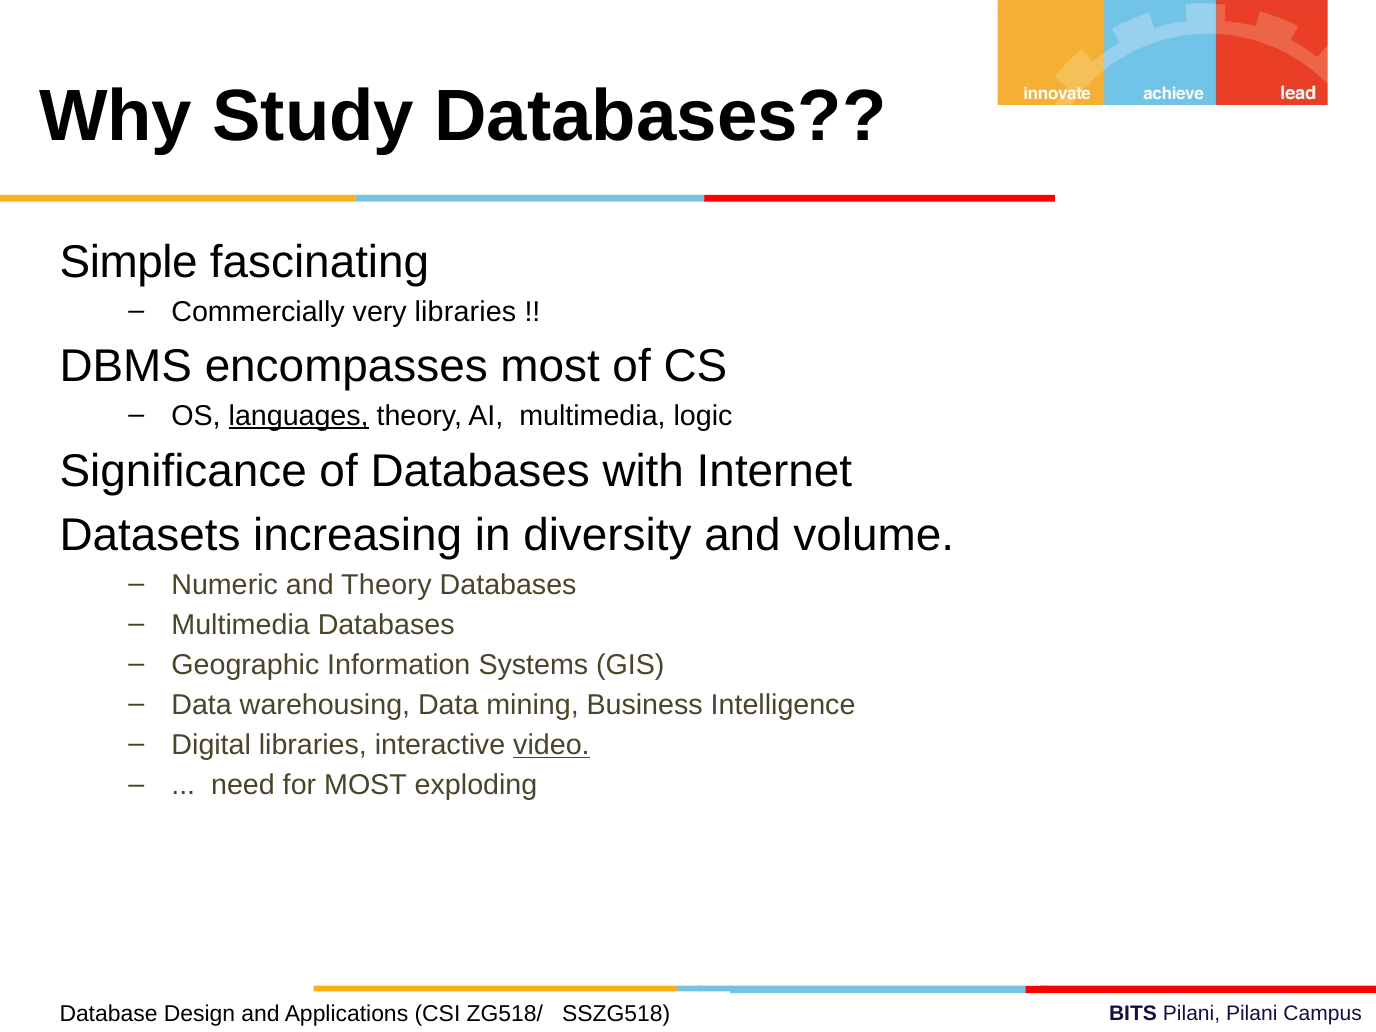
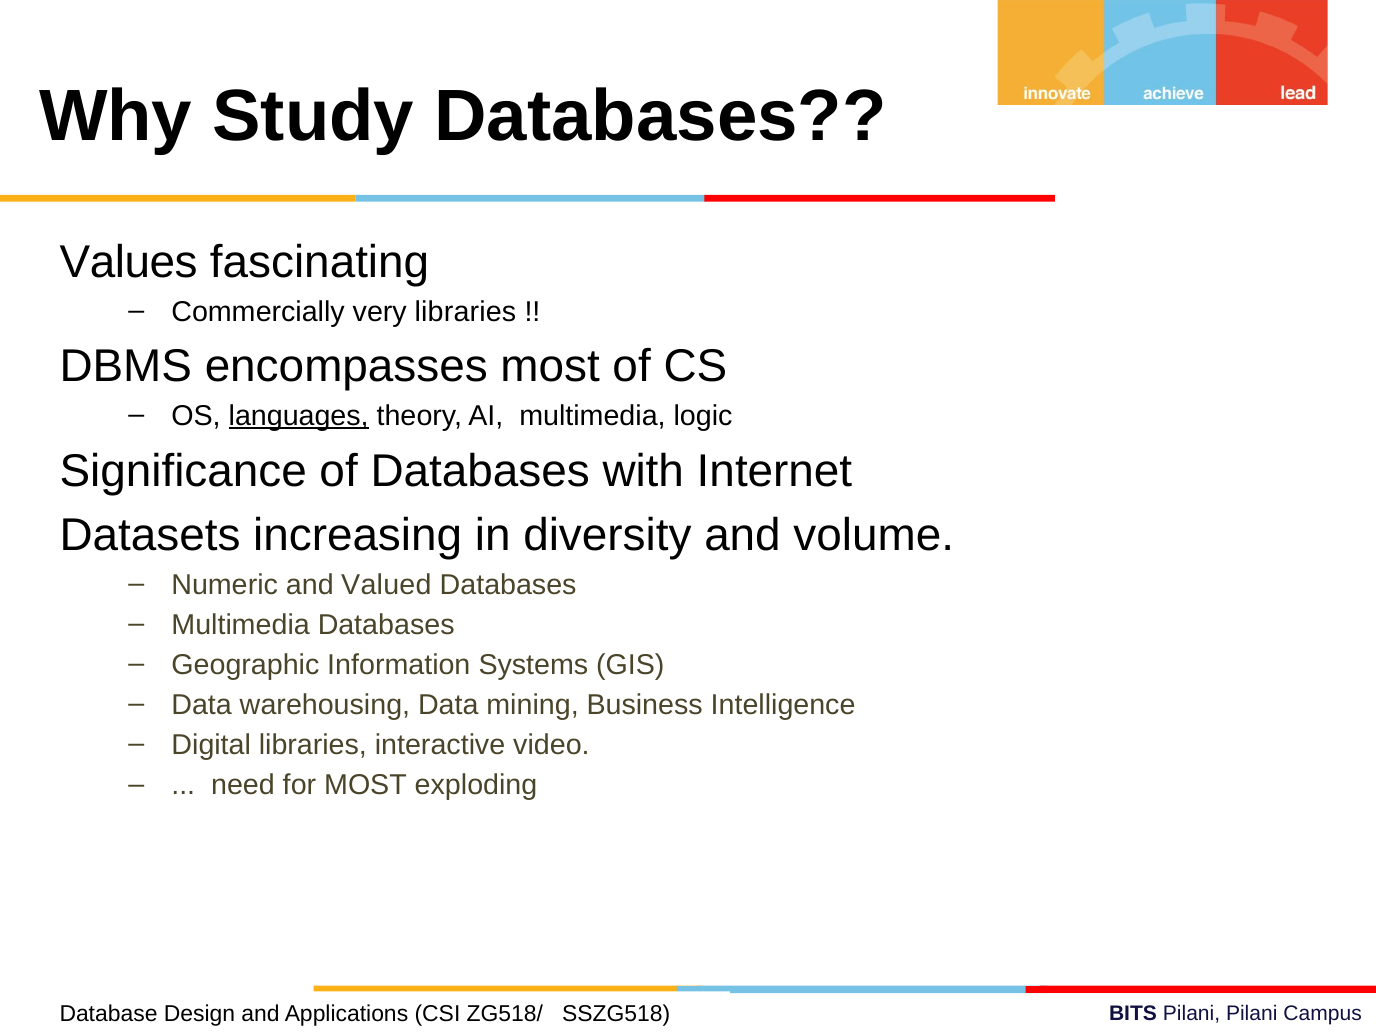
Simple: Simple -> Values
and Theory: Theory -> Valued
video underline: present -> none
